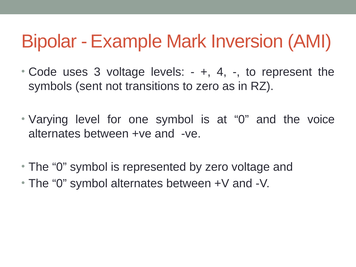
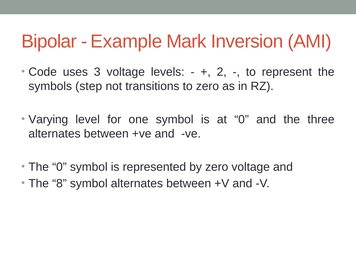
4: 4 -> 2
sent: sent -> step
voice: voice -> three
0 at (59, 184): 0 -> 8
